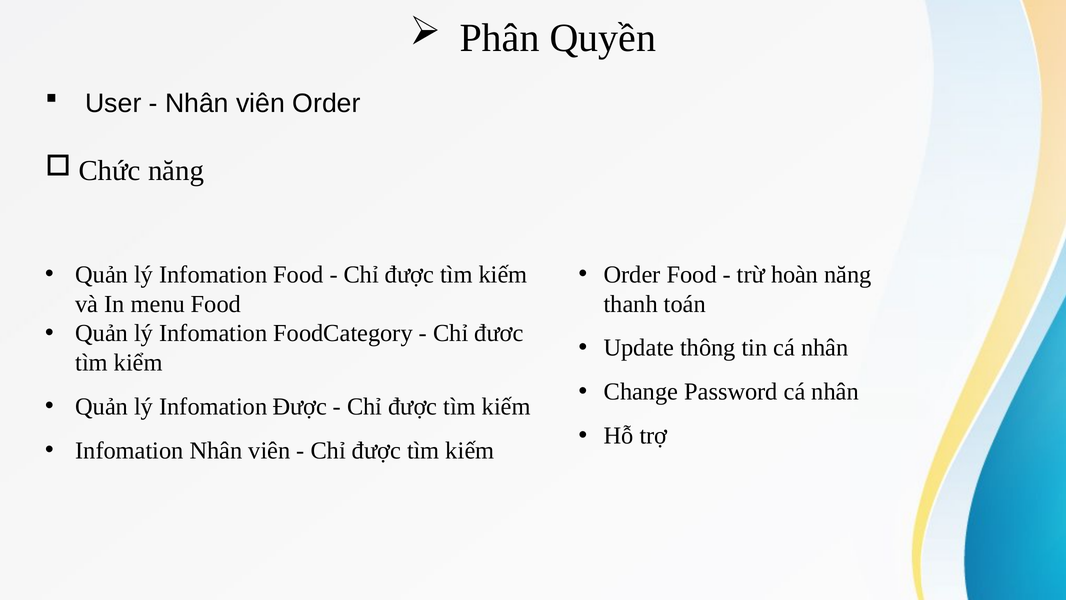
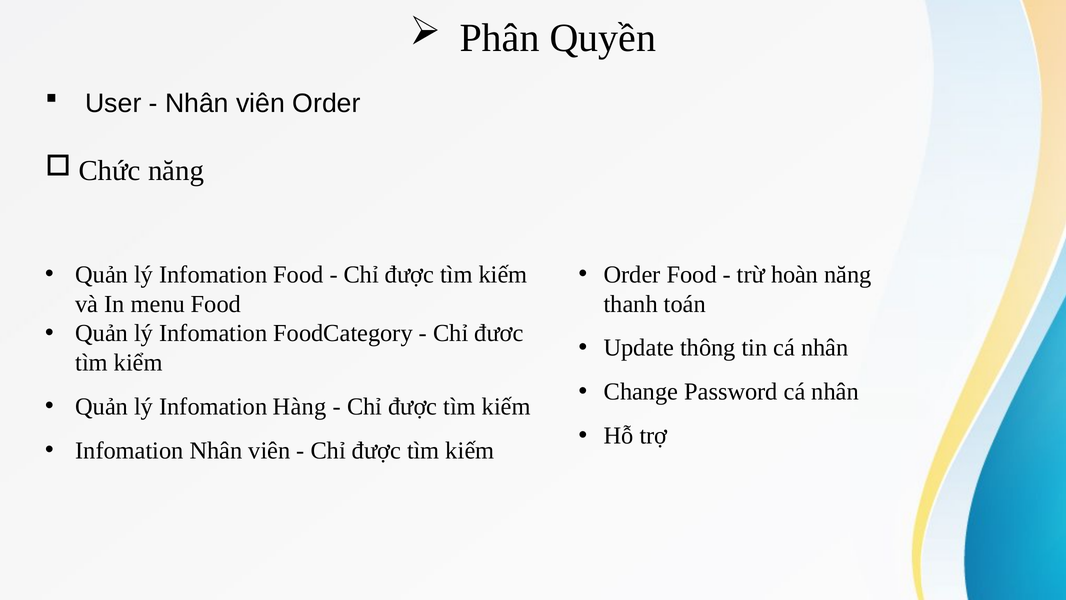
Infomation Được: Được -> Hàng
